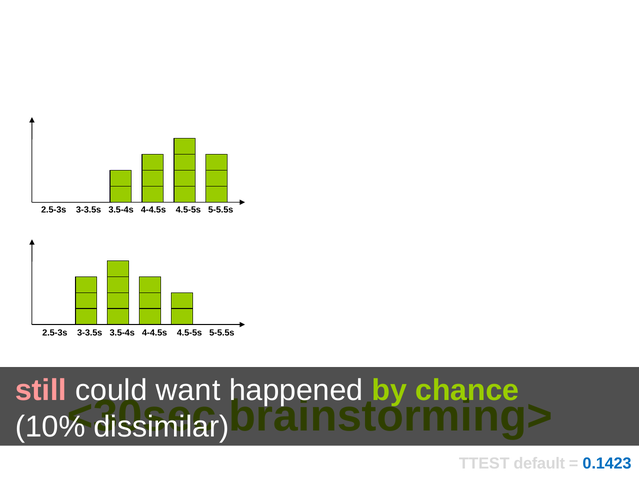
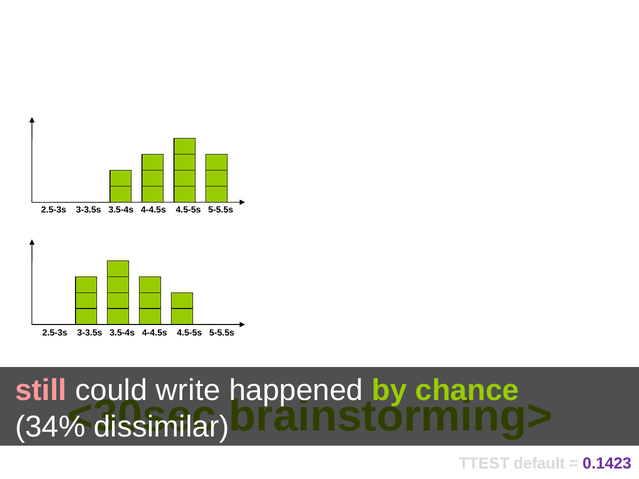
want: want -> write
10%: 10% -> 34%
0.1423 colour: blue -> purple
